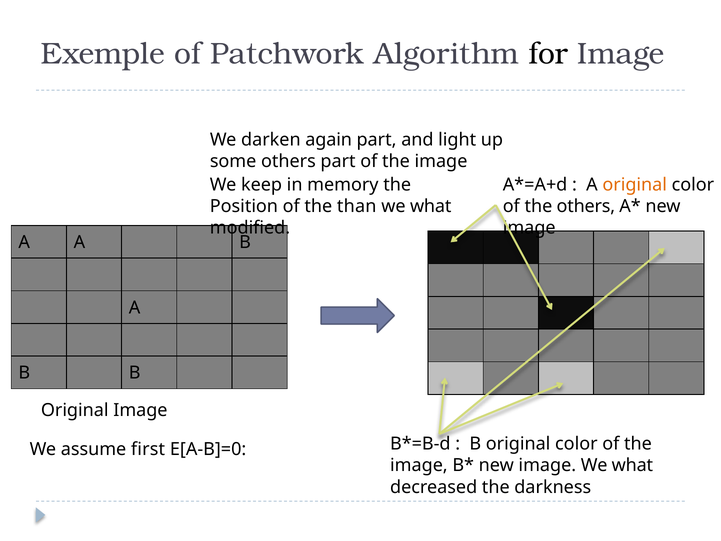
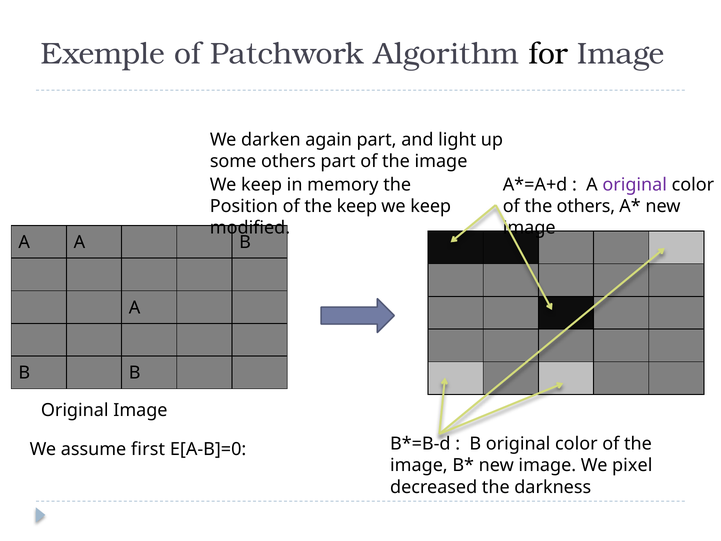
original at (635, 185) colour: orange -> purple
the than: than -> keep
what at (431, 206): what -> keep
image We what: what -> pixel
